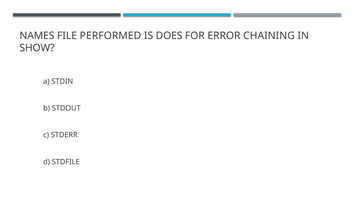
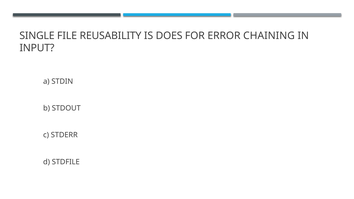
NAMES: NAMES -> SINGLE
PERFORMED: PERFORMED -> REUSABILITY
SHOW: SHOW -> INPUT
